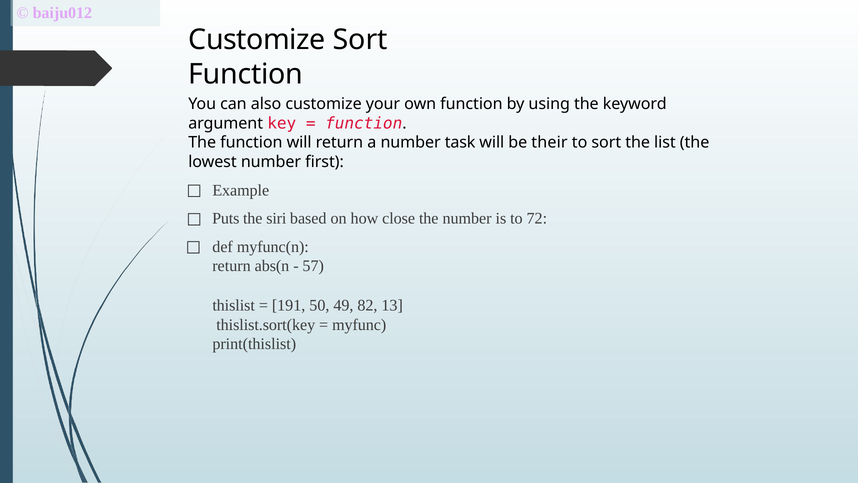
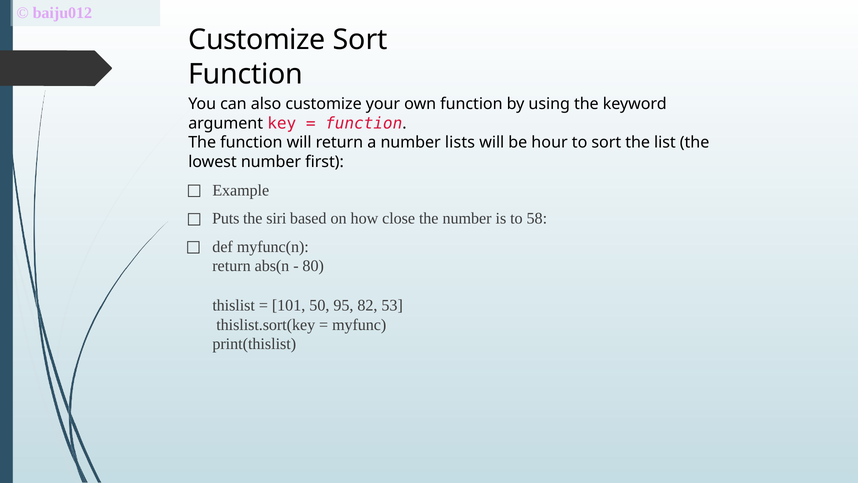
task: task -> lists
their: their -> hour
72: 72 -> 58
57: 57 -> 80
191: 191 -> 101
49: 49 -> 95
13: 13 -> 53
